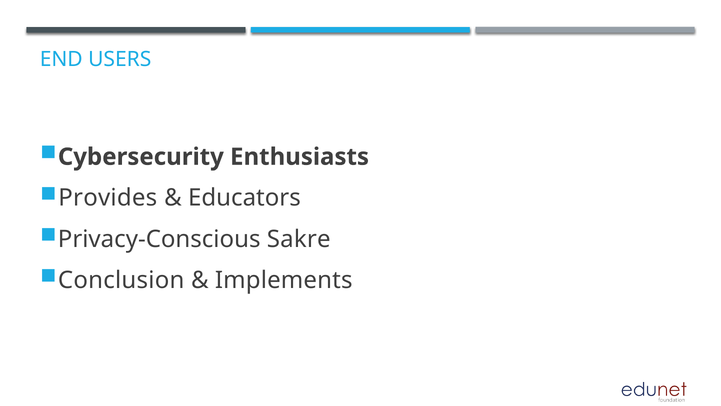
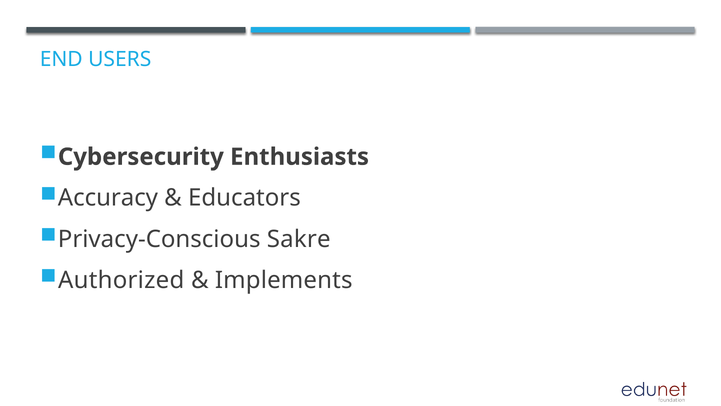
Provides: Provides -> Accuracy
Conclusion: Conclusion -> Authorized
